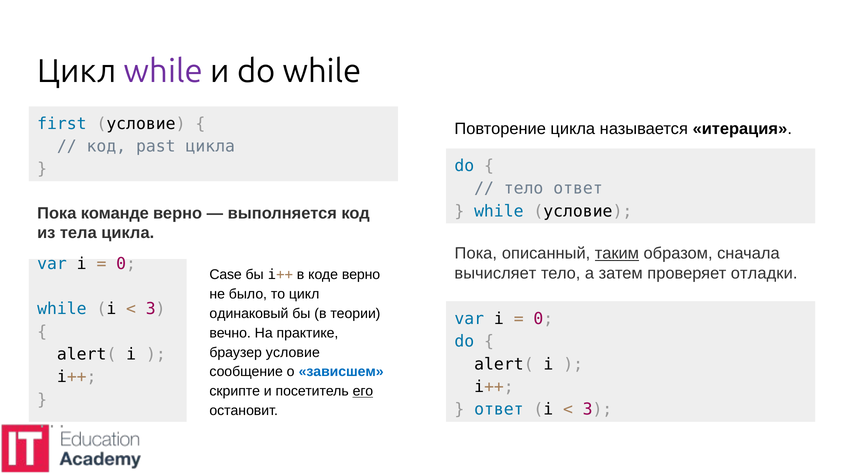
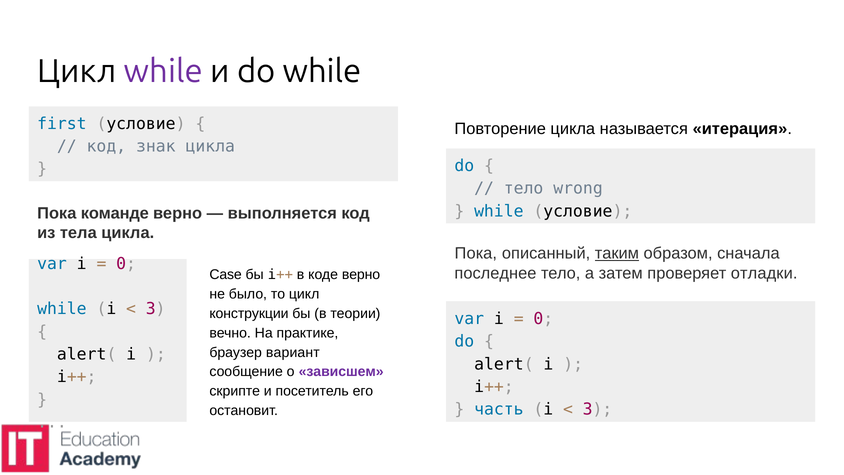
past: past -> знак
тело ответ: ответ -> wrong
вычисляет: вычисляет -> последнее
одинаковый: одинаковый -> конструкции
браузер условие: условие -> вариант
зависшем colour: blue -> purple
его underline: present -> none
ответ at (499, 409): ответ -> часть
